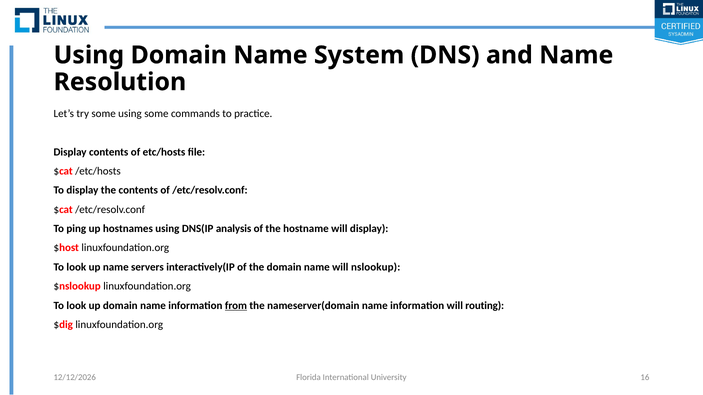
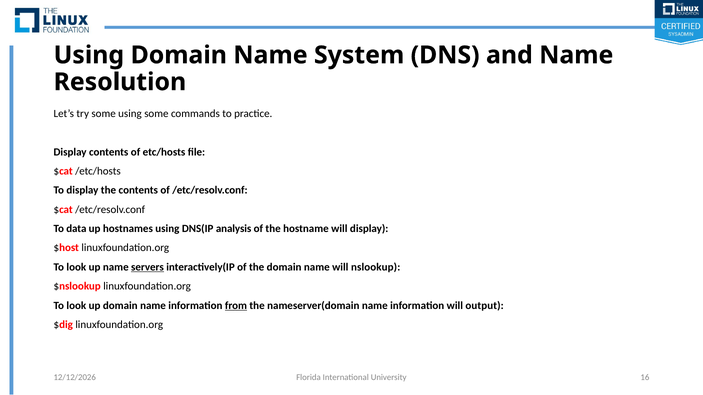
ping: ping -> data
servers underline: none -> present
routing: routing -> output
